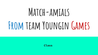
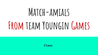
From colour: blue -> red
